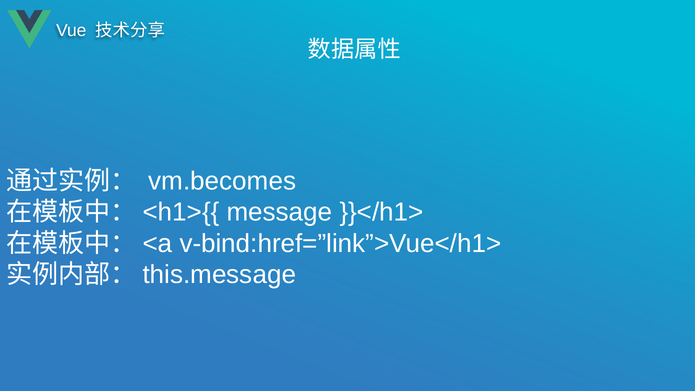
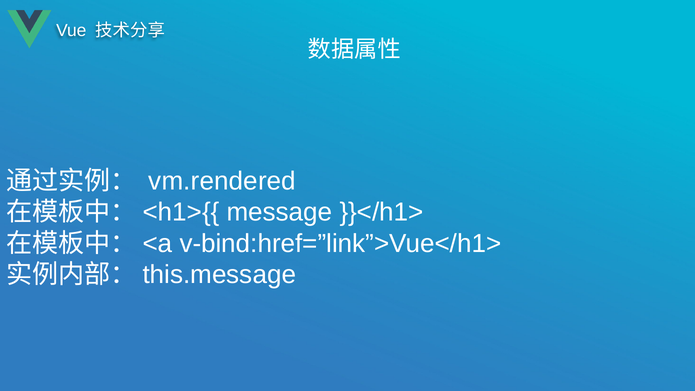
vm.becomes: vm.becomes -> vm.rendered
